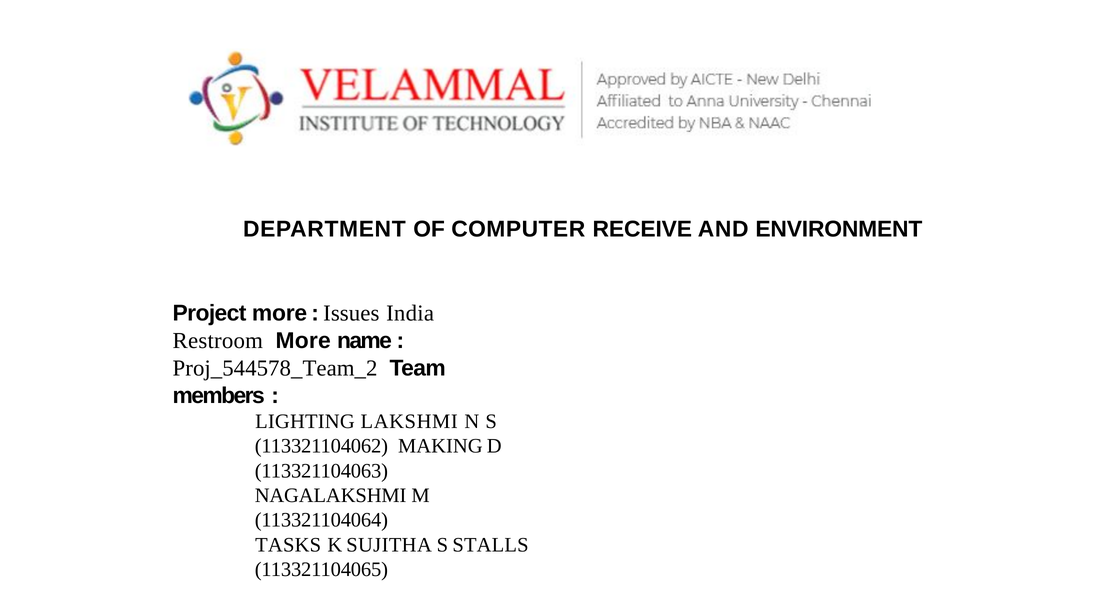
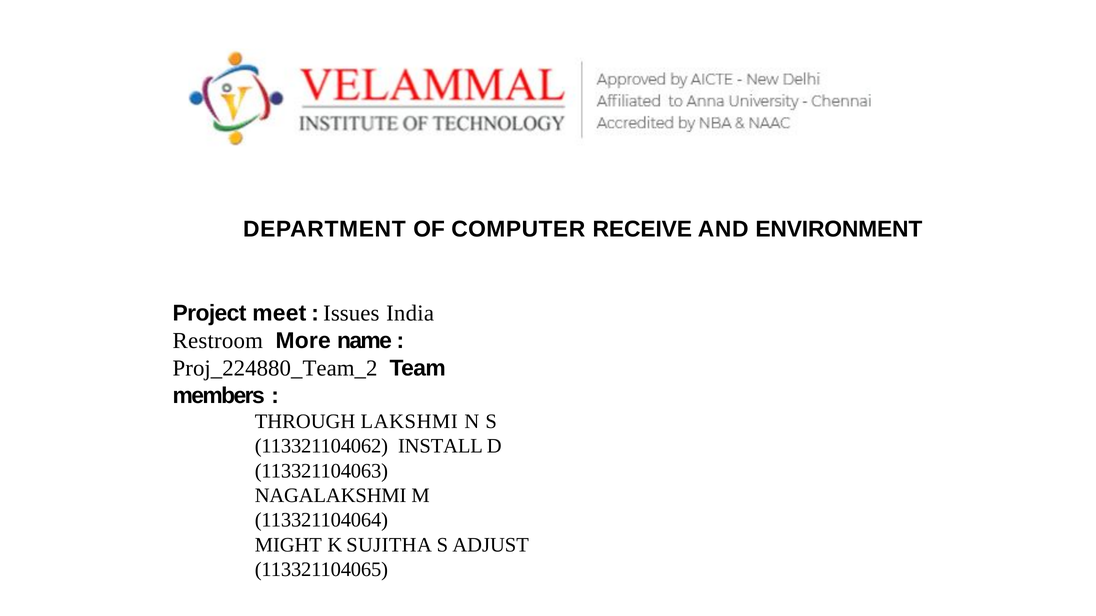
Project more: more -> meet
Proj_544578_Team_2: Proj_544578_Team_2 -> Proj_224880_Team_2
LIGHTING: LIGHTING -> THROUGH
MAKING: MAKING -> INSTALL
TASKS: TASKS -> MIGHT
STALLS: STALLS -> ADJUST
